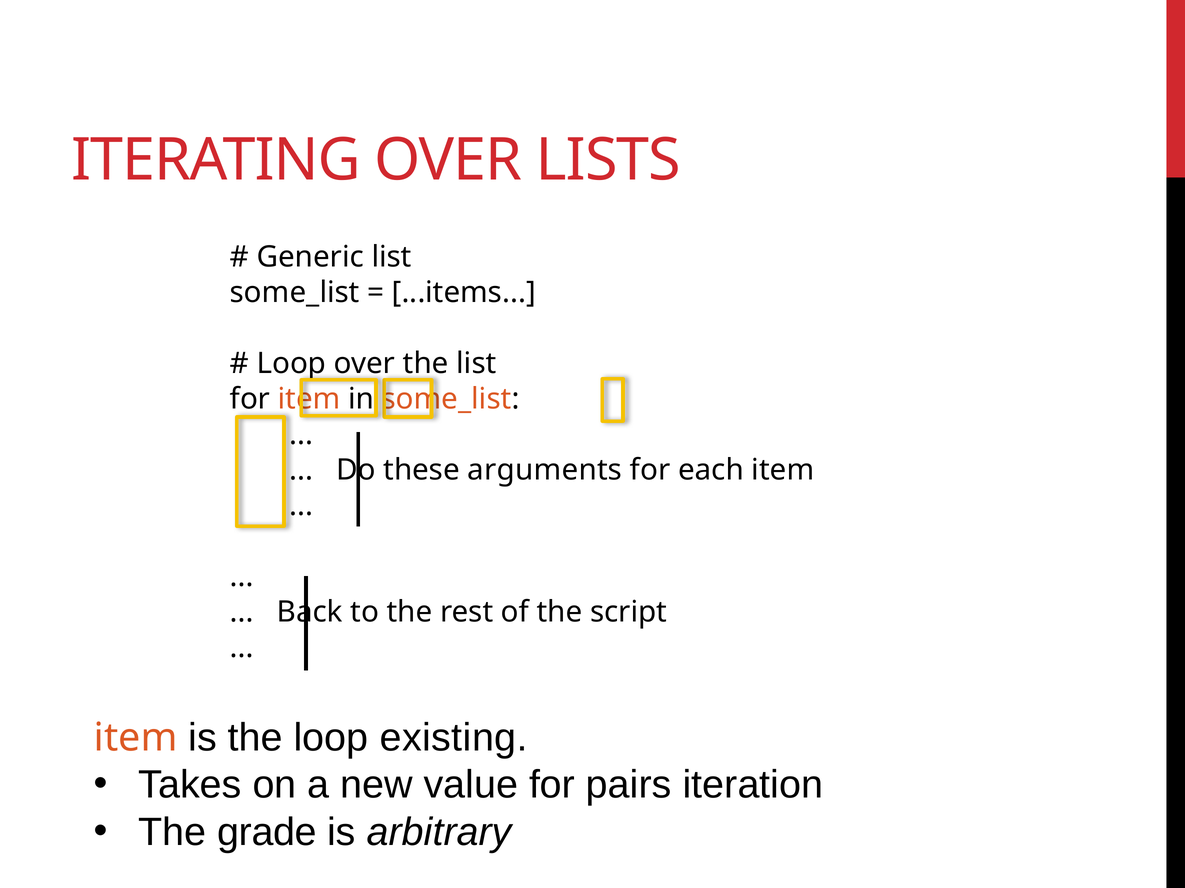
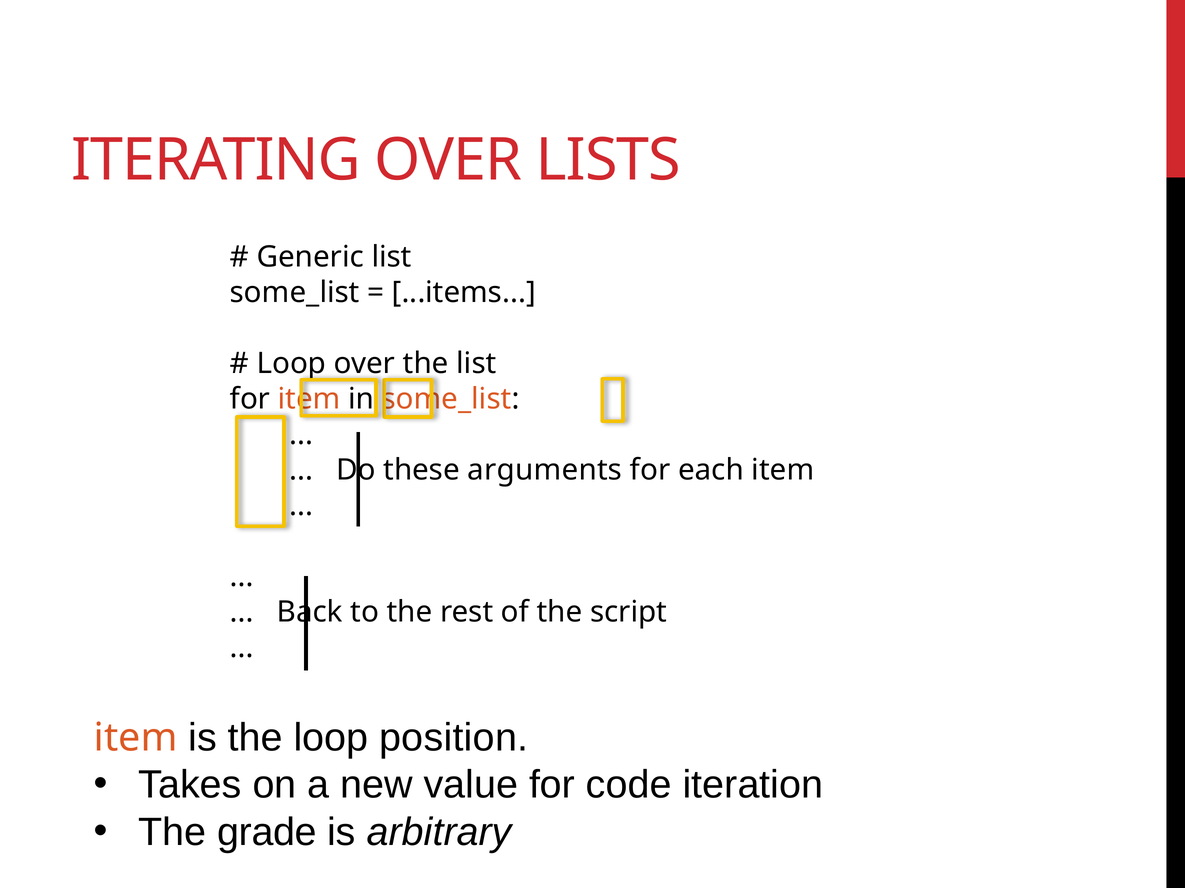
existing: existing -> position
pairs: pairs -> code
